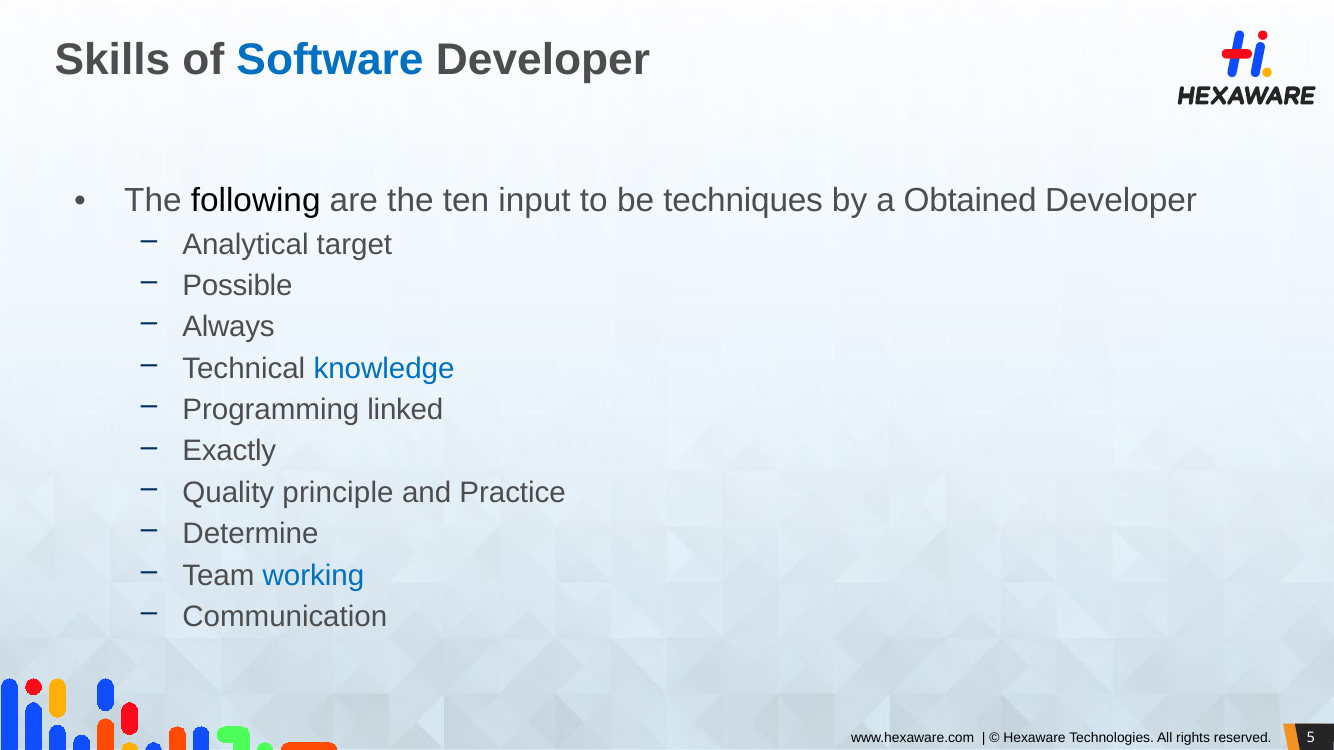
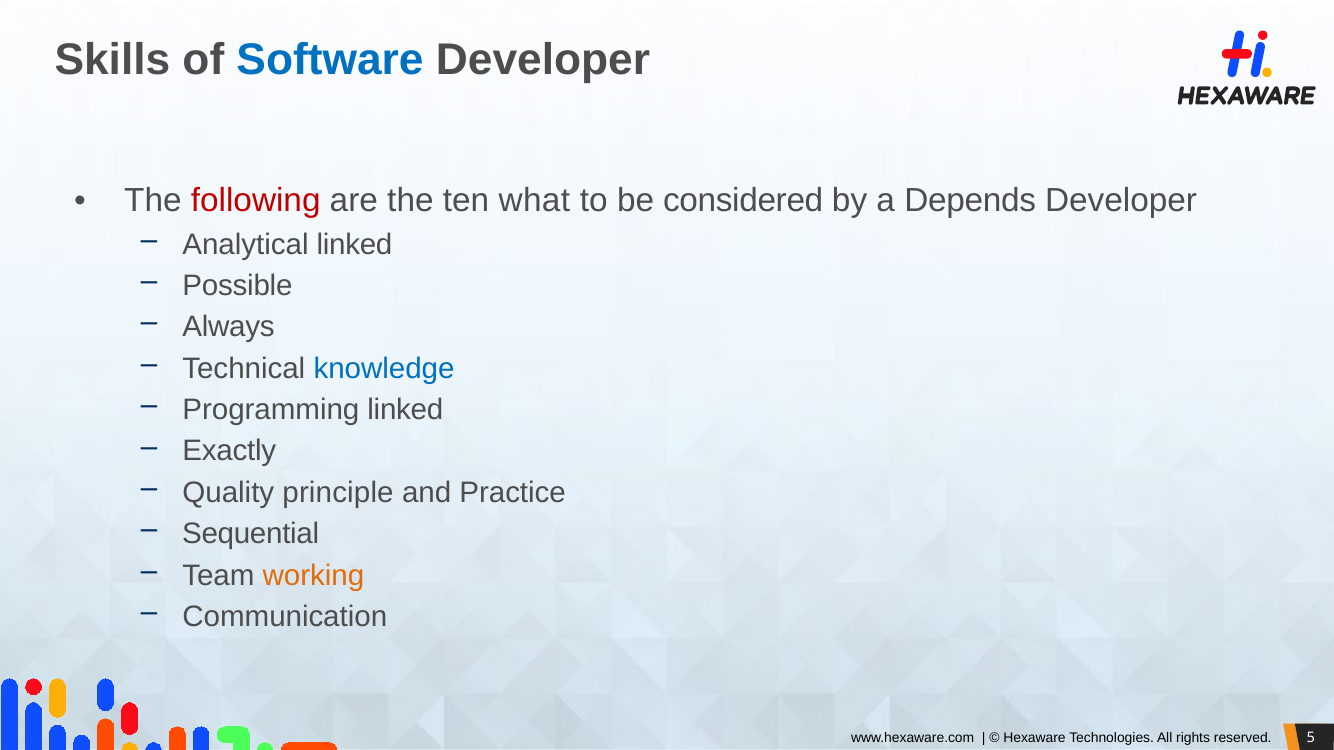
following colour: black -> red
input: input -> what
techniques: techniques -> considered
Obtained: Obtained -> Depends
Analytical target: target -> linked
Determine: Determine -> Sequential
working colour: blue -> orange
